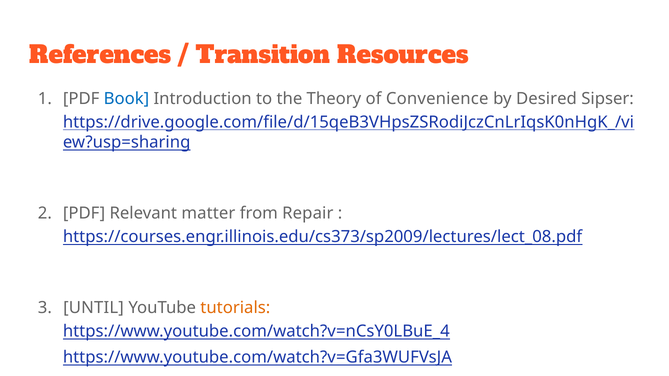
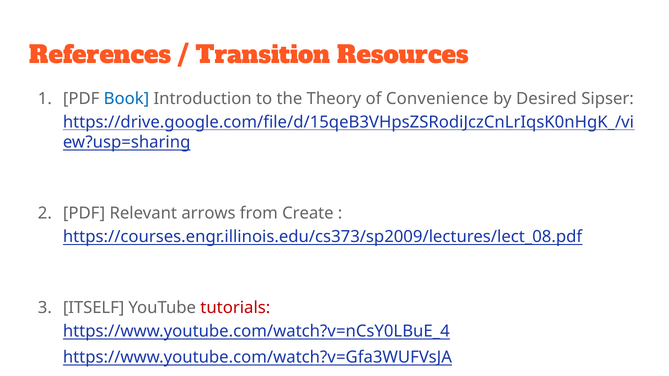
matter: matter -> arrows
Repair: Repair -> Create
UNTIL: UNTIL -> ITSELF
tutorials colour: orange -> red
